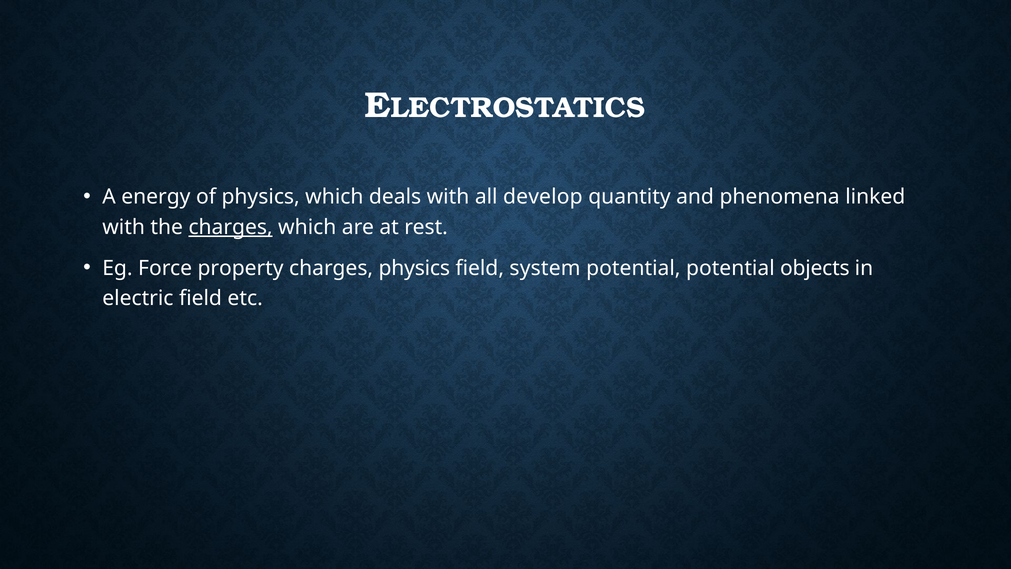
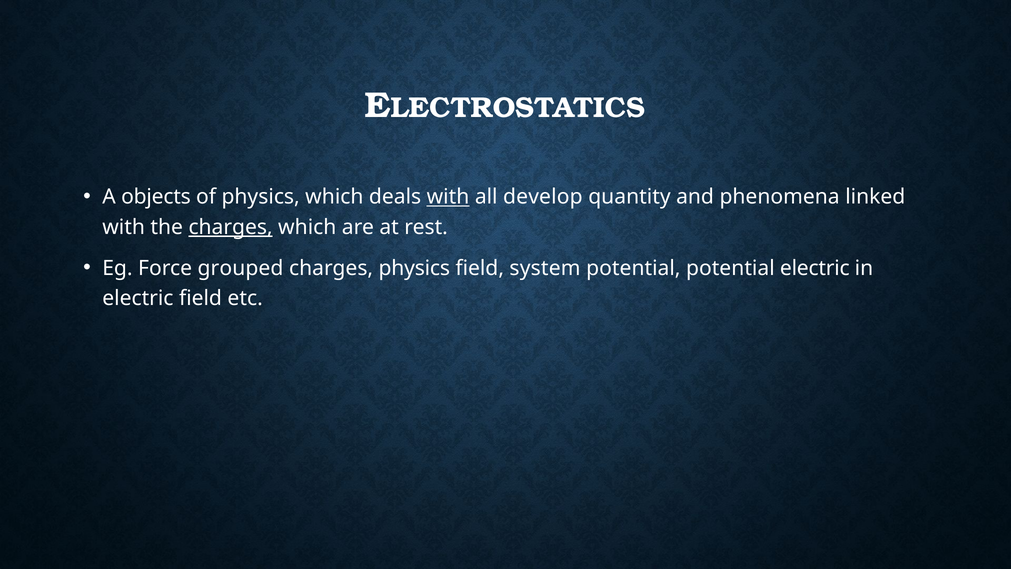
energy: energy -> objects
with at (448, 197) underline: none -> present
property: property -> grouped
potential objects: objects -> electric
